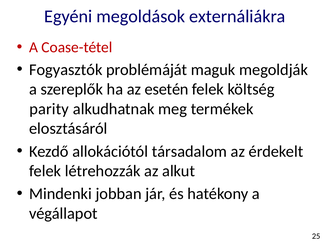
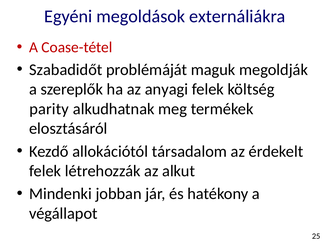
Fogyasztók: Fogyasztók -> Szabadidőt
esetén: esetén -> anyagi
